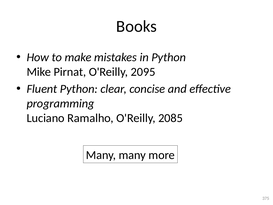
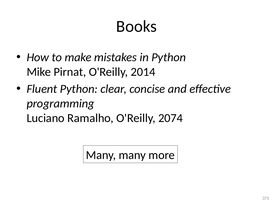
2095: 2095 -> 2014
2085: 2085 -> 2074
